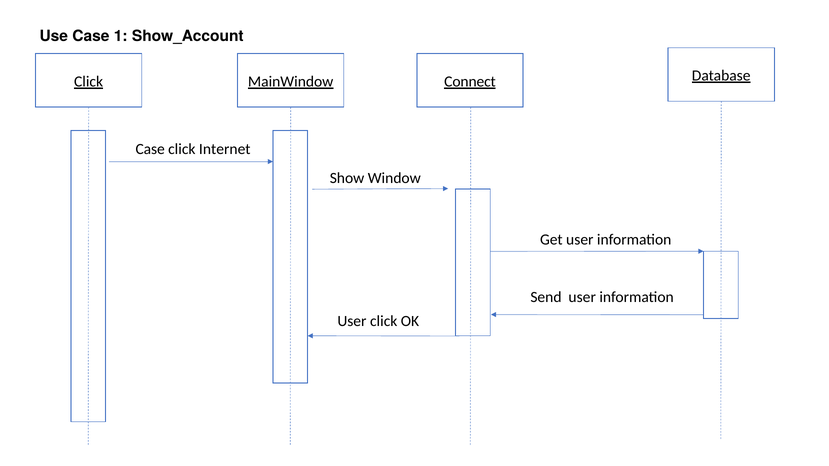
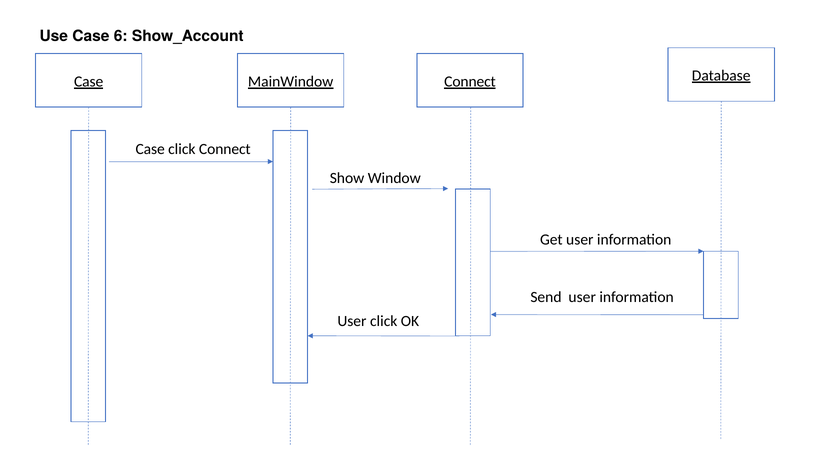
1: 1 -> 6
Click at (89, 82): Click -> Case
click Internet: Internet -> Connect
